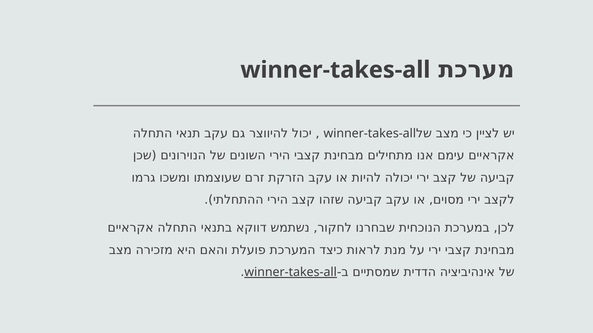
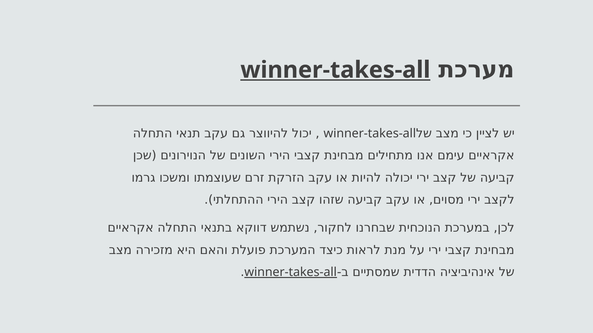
winner-takes-all at (335, 70) underline: none -> present
